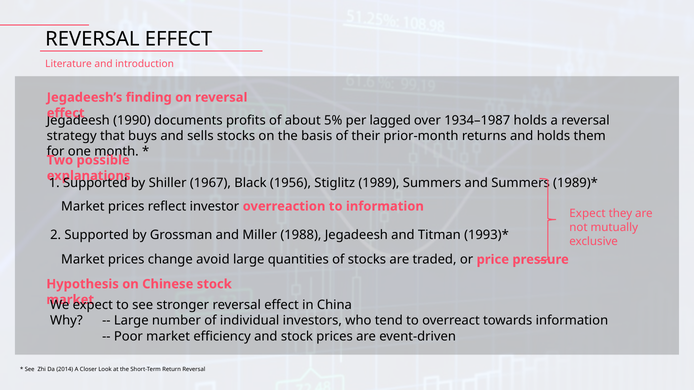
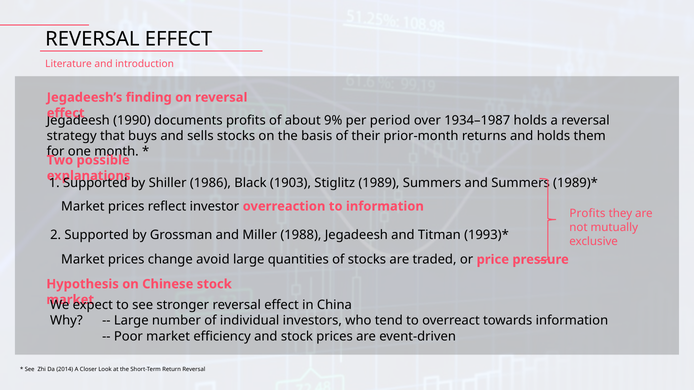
5%: 5% -> 9%
lagged: lagged -> period
1967: 1967 -> 1986
1956: 1956 -> 1903
Expect at (587, 214): Expect -> Profits
